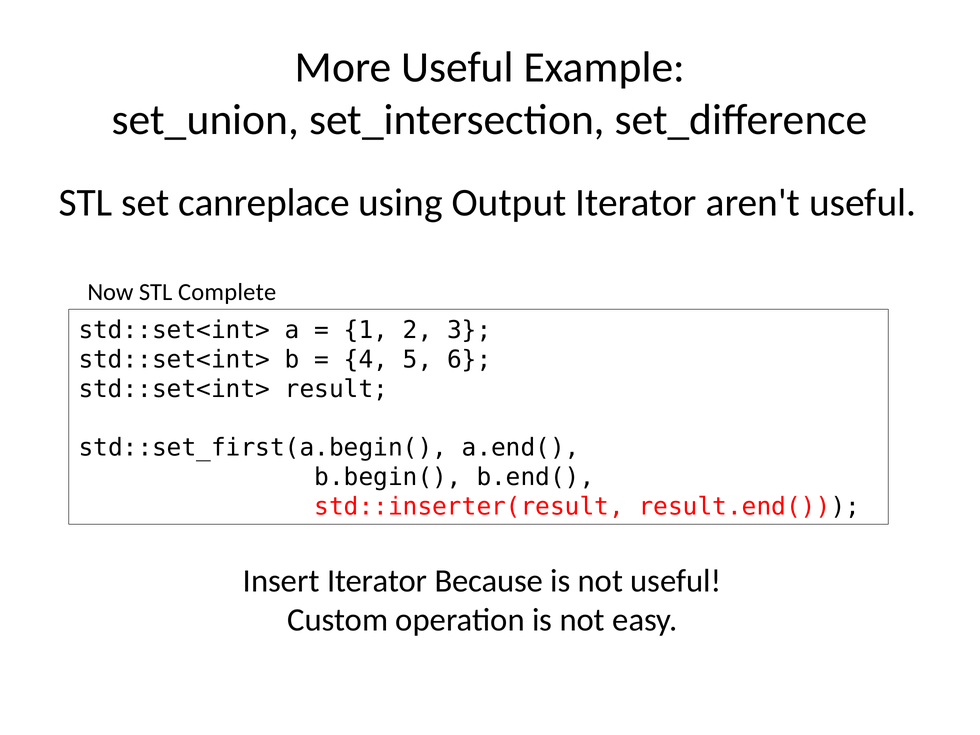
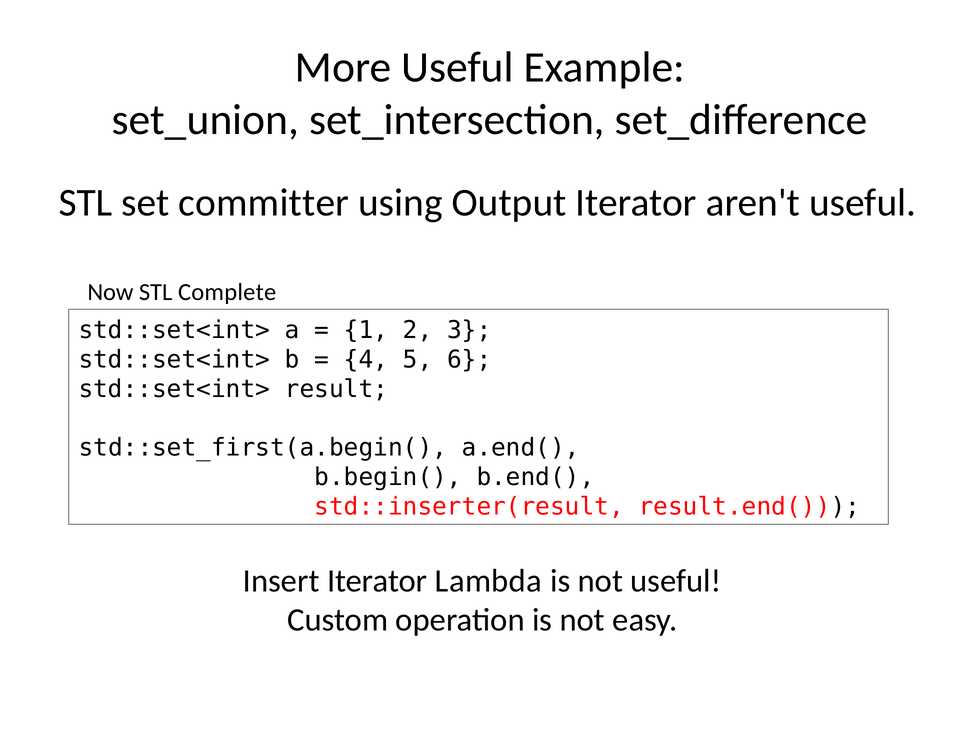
canreplace: canreplace -> committer
Because: Because -> Lambda
